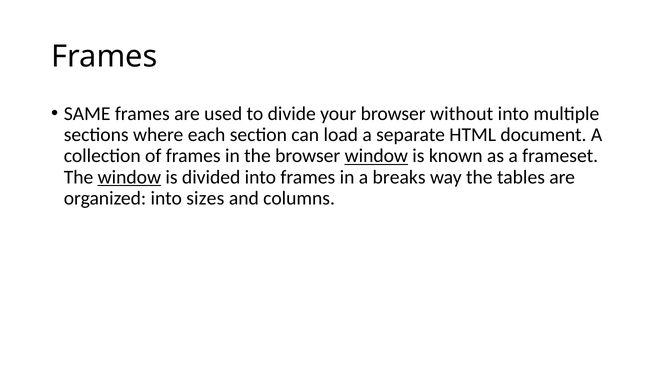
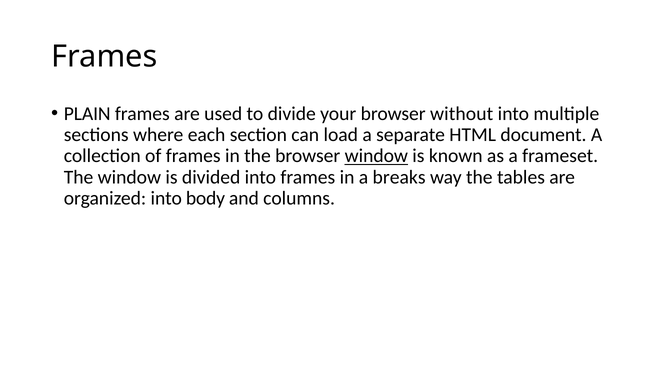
SAME: SAME -> PLAIN
window at (129, 177) underline: present -> none
sizes: sizes -> body
